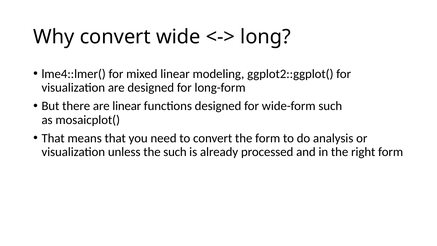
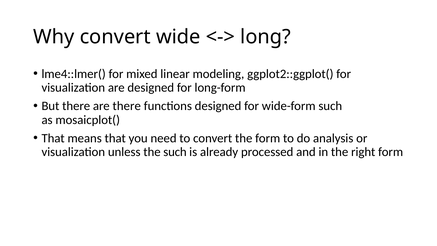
are linear: linear -> there
